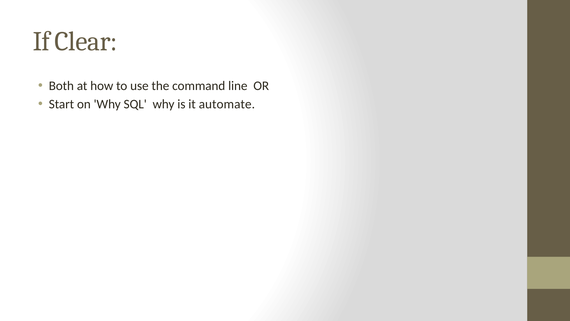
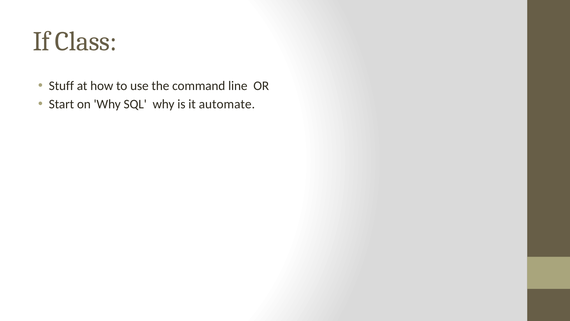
Clear: Clear -> Class
Both: Both -> Stuff
